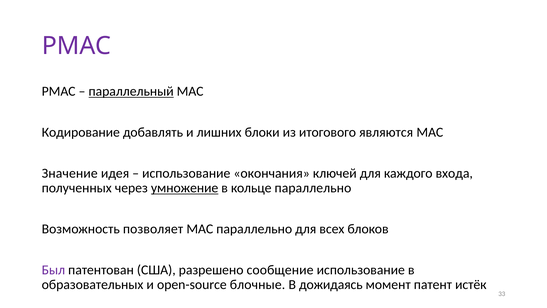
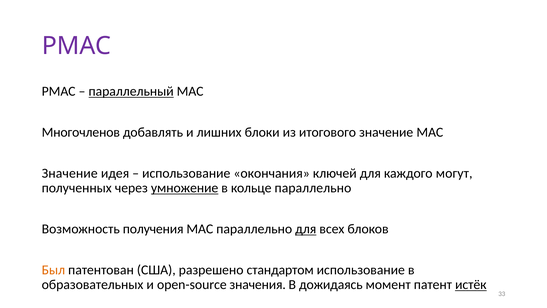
Кодирование: Кодирование -> Многочленов
итогового являются: являются -> значение
входа: входа -> могут
позволяет: позволяет -> получения
для at (306, 229) underline: none -> present
Был colour: purple -> orange
сообщение: сообщение -> стандартом
блочные: блочные -> значения
истёк underline: none -> present
